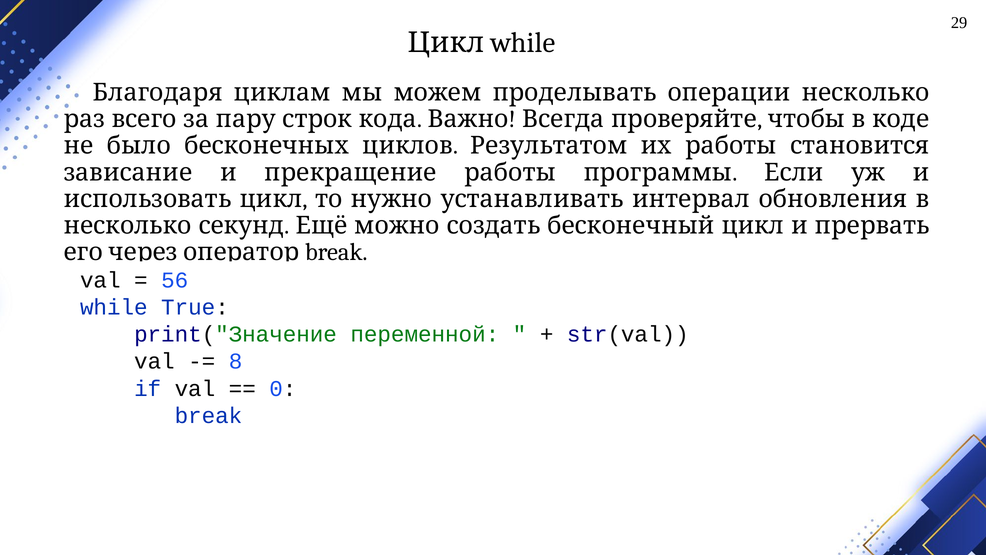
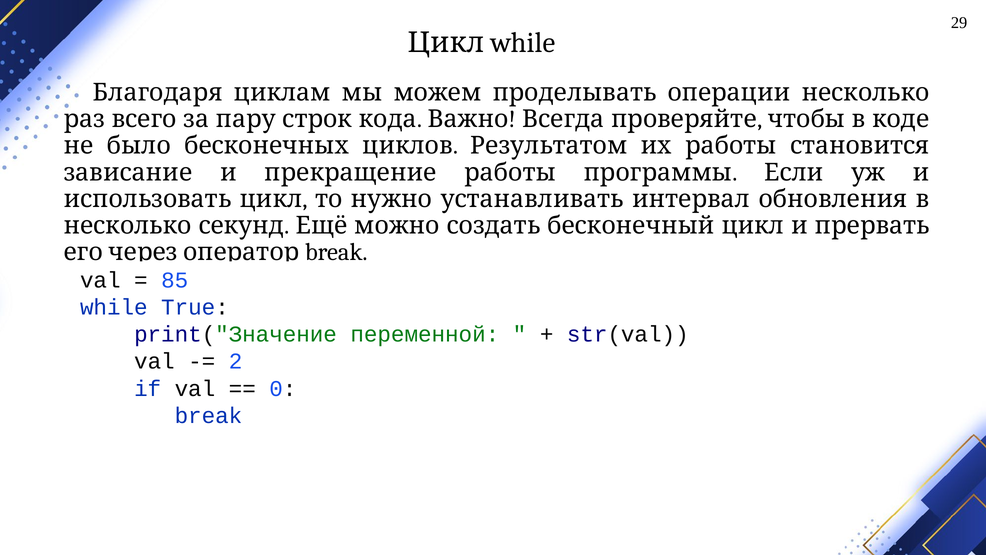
56: 56 -> 85
8: 8 -> 2
